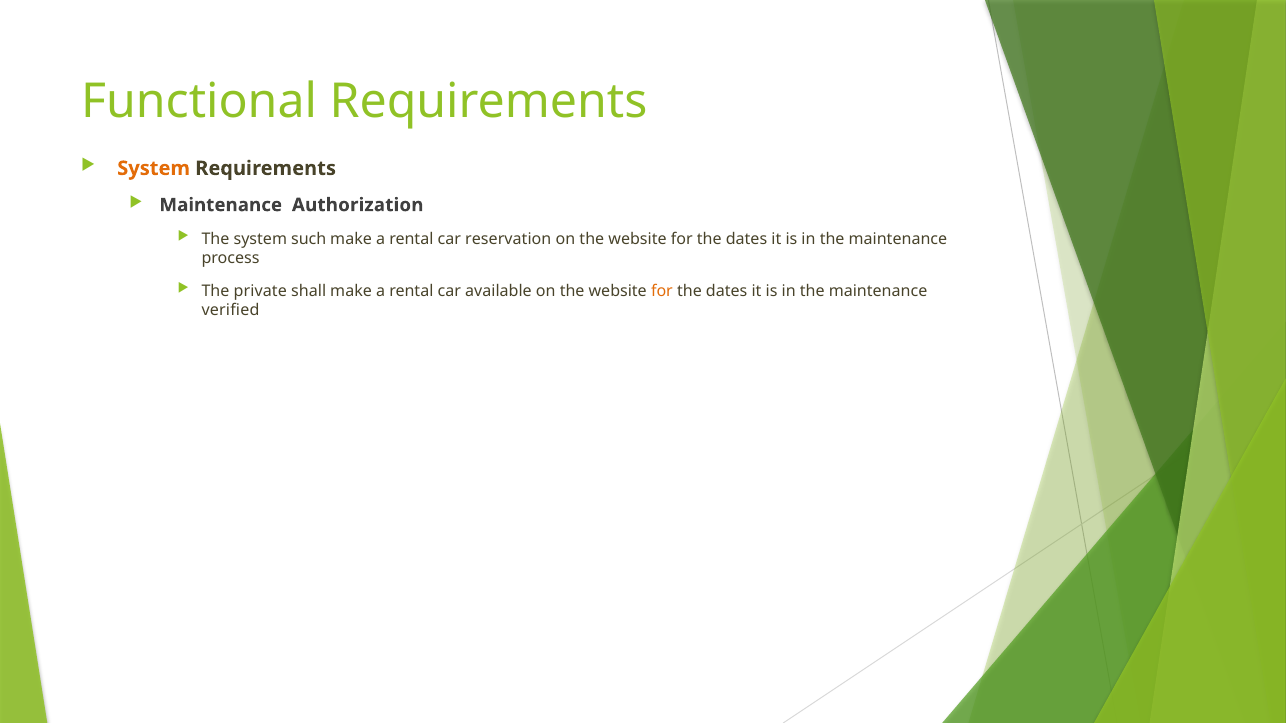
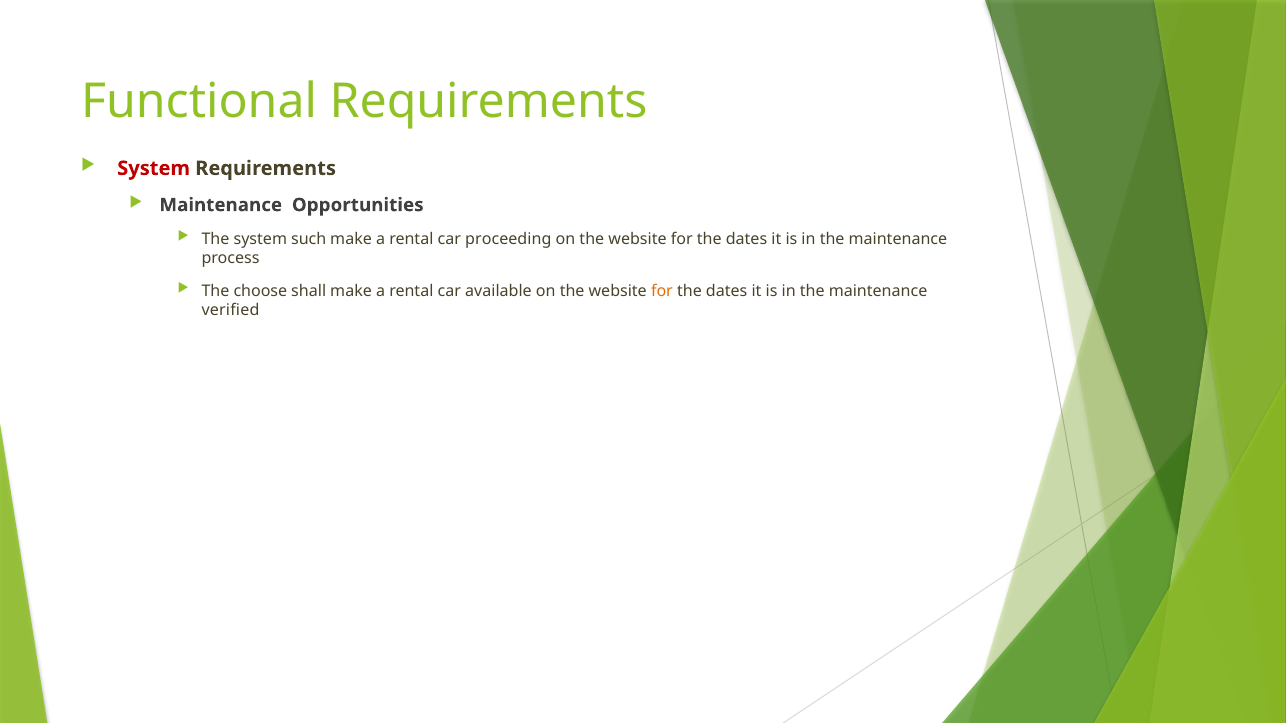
System at (154, 168) colour: orange -> red
Authorization: Authorization -> Opportunities
reservation: reservation -> proceeding
private: private -> choose
